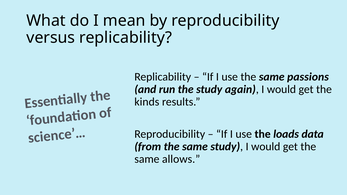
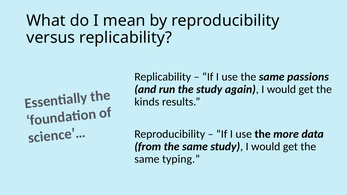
loads: loads -> more
allows: allows -> typing
